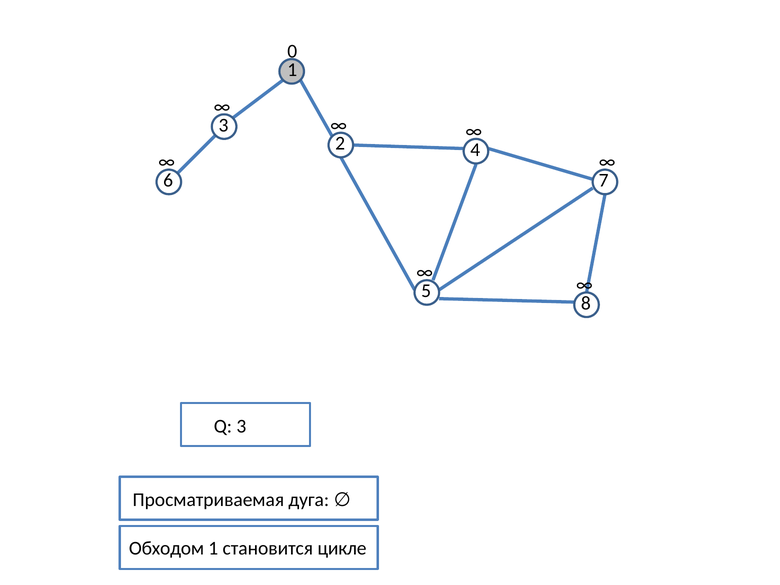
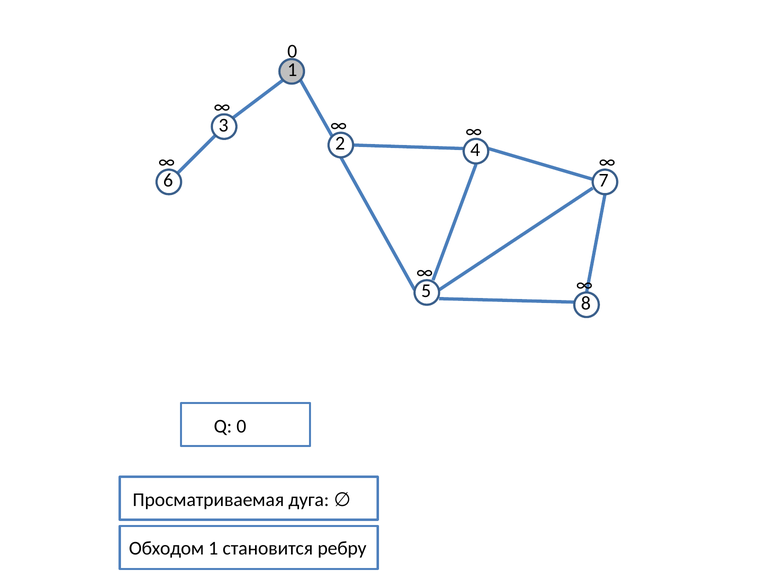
Q 3: 3 -> 0
цикле: цикле -> ребру
